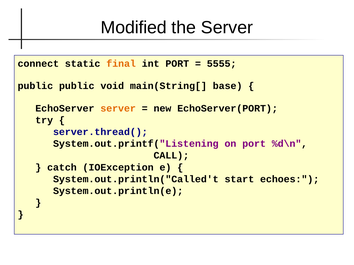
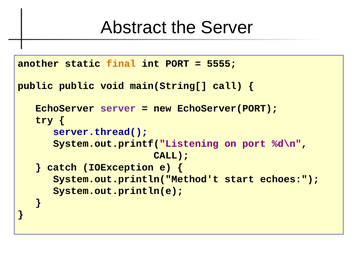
Modified: Modified -> Abstract
connect: connect -> another
main(String[ base: base -> call
server at (118, 109) colour: orange -> purple
System.out.println("Called't: System.out.println("Called't -> System.out.println("Method't
